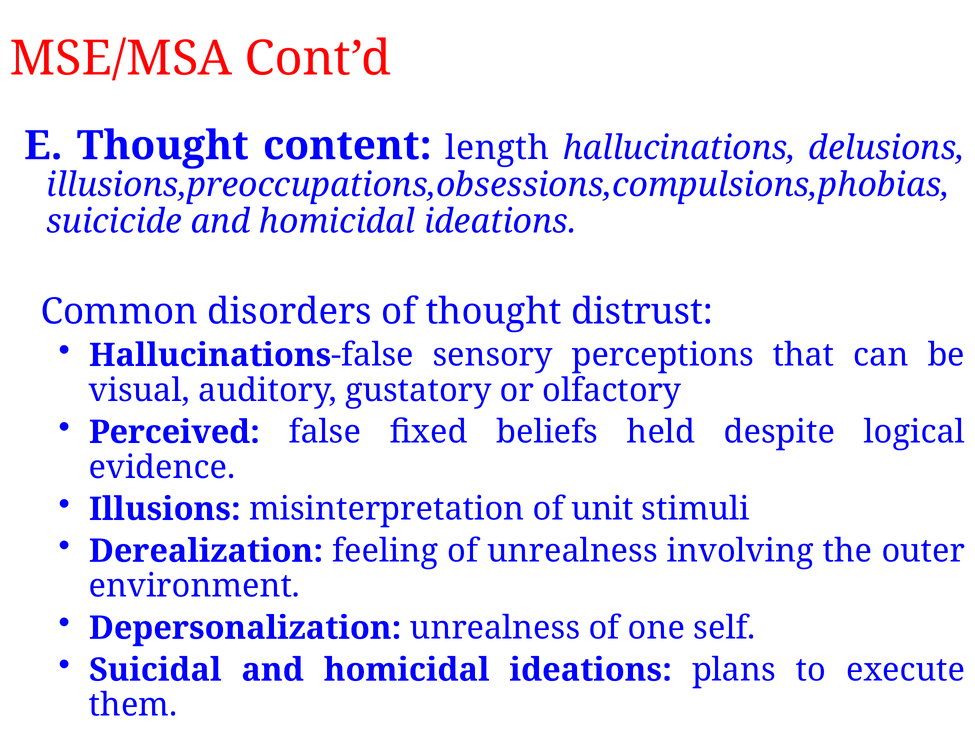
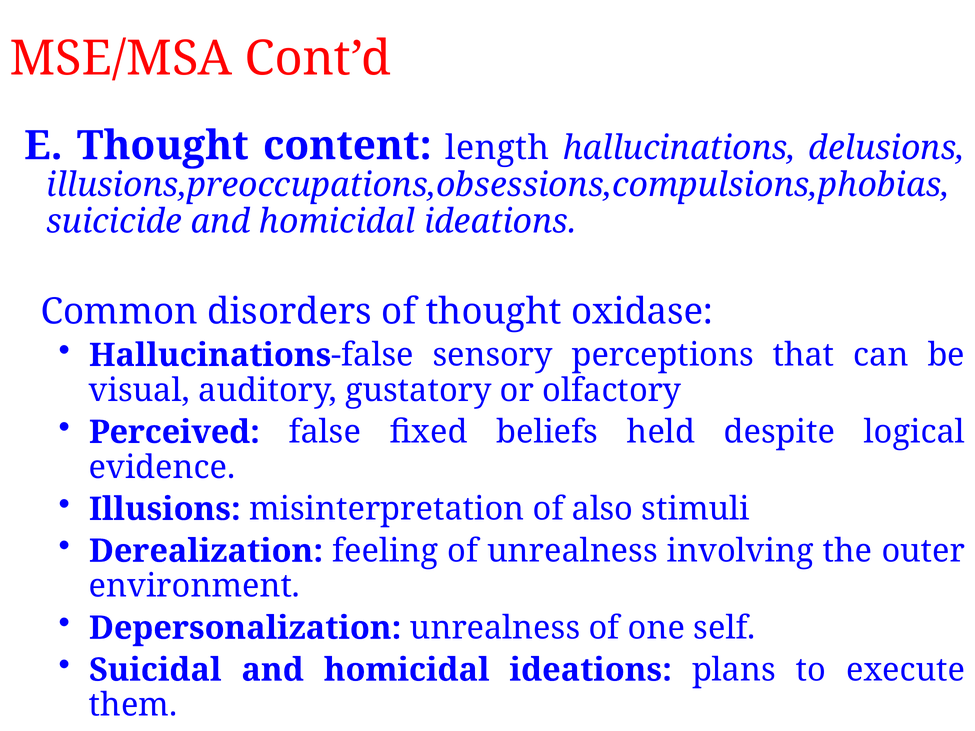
distrust: distrust -> oxidase
unit: unit -> also
